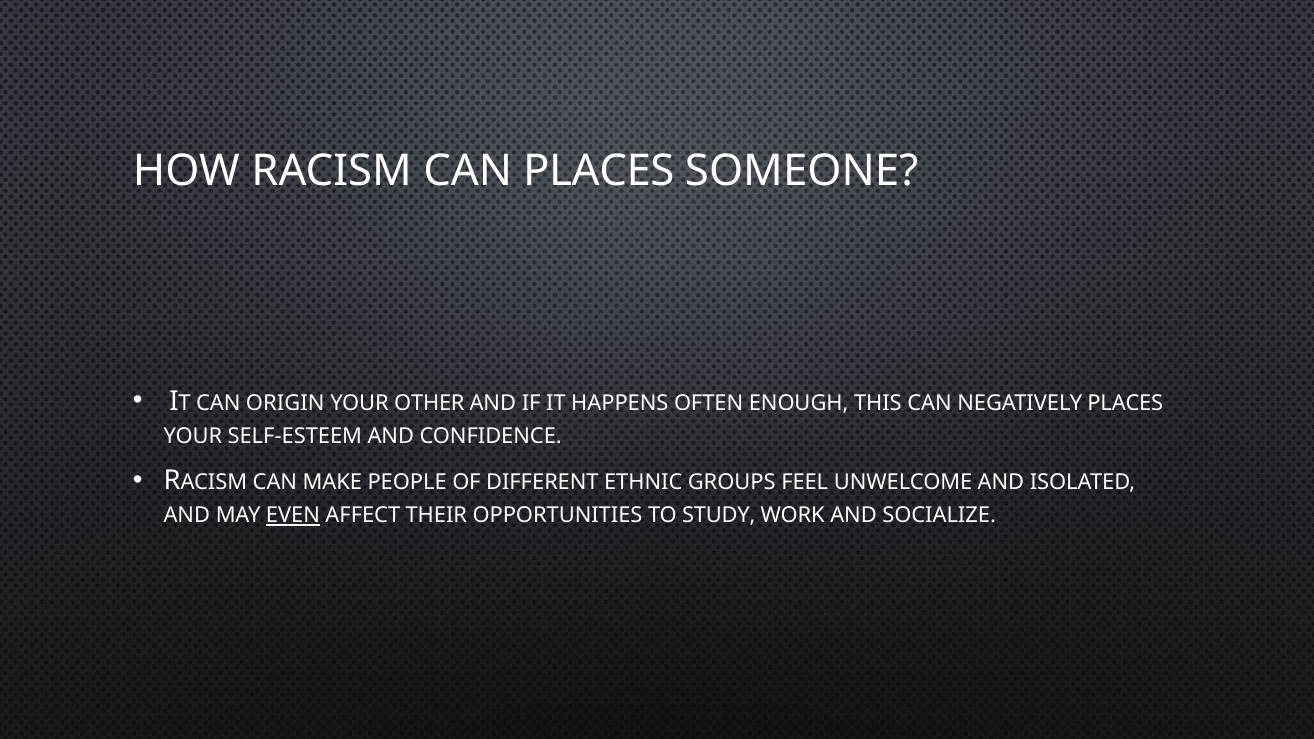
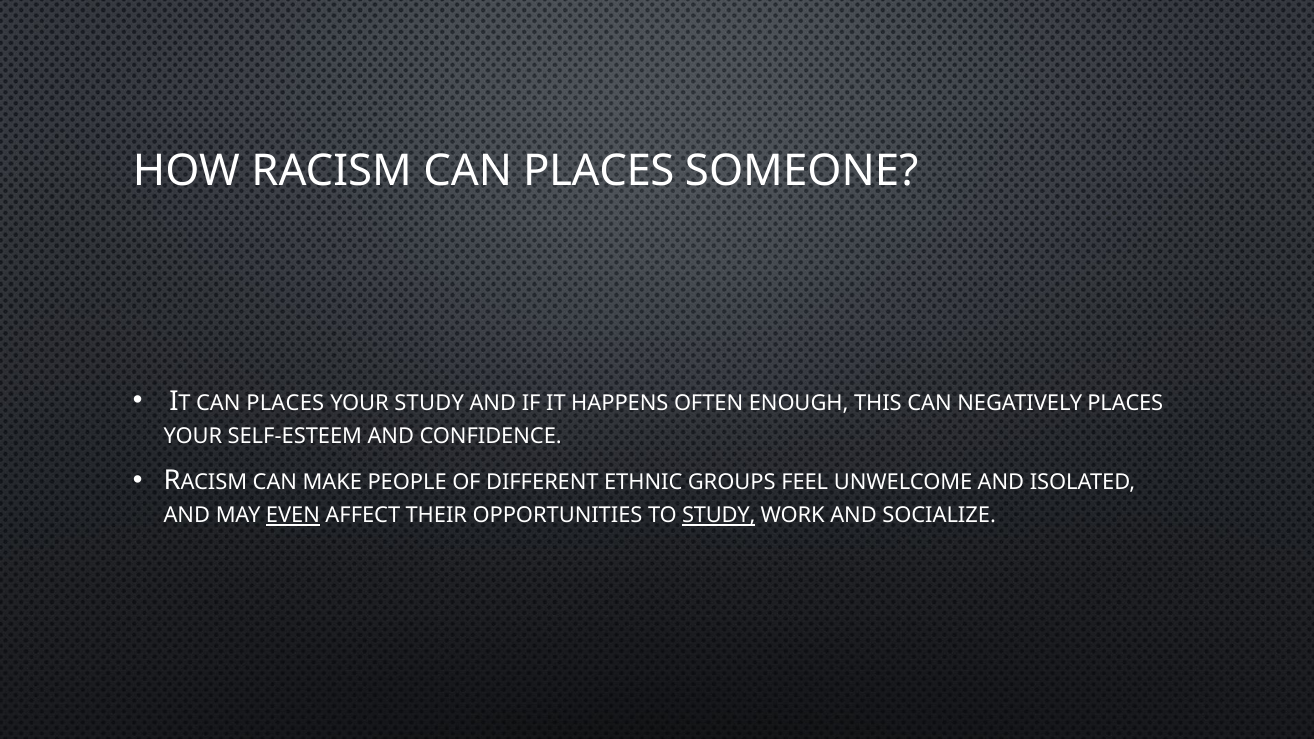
ORIGIN at (285, 403): ORIGIN -> PLACES
YOUR OTHER: OTHER -> STUDY
STUDY at (719, 516) underline: none -> present
